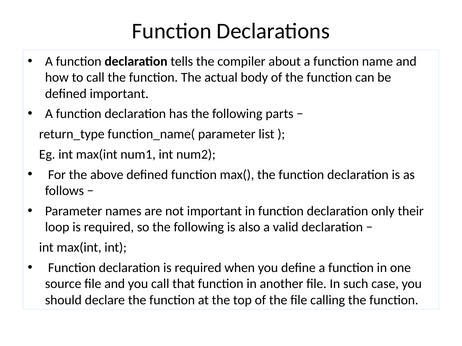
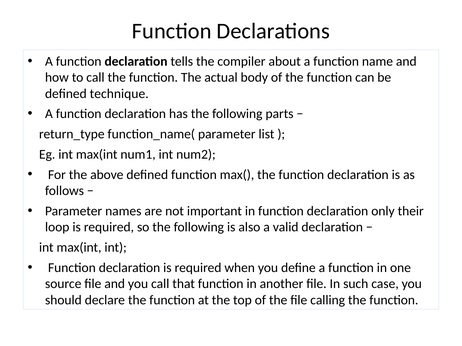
defined important: important -> technique
